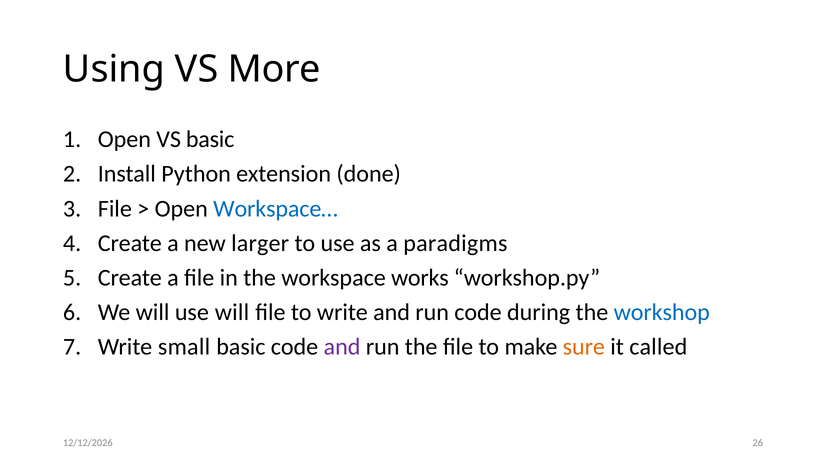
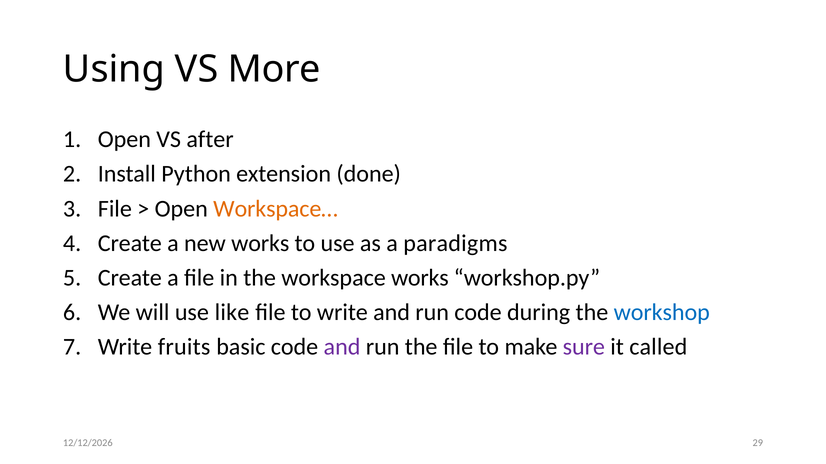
VS basic: basic -> after
Workspace… colour: blue -> orange
new larger: larger -> works
use will: will -> like
small: small -> fruits
sure colour: orange -> purple
26: 26 -> 29
